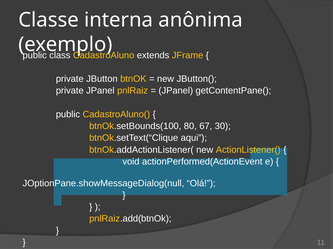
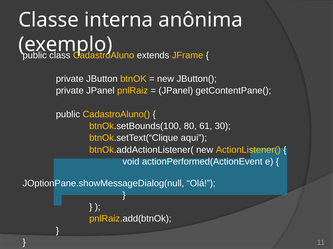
67: 67 -> 61
